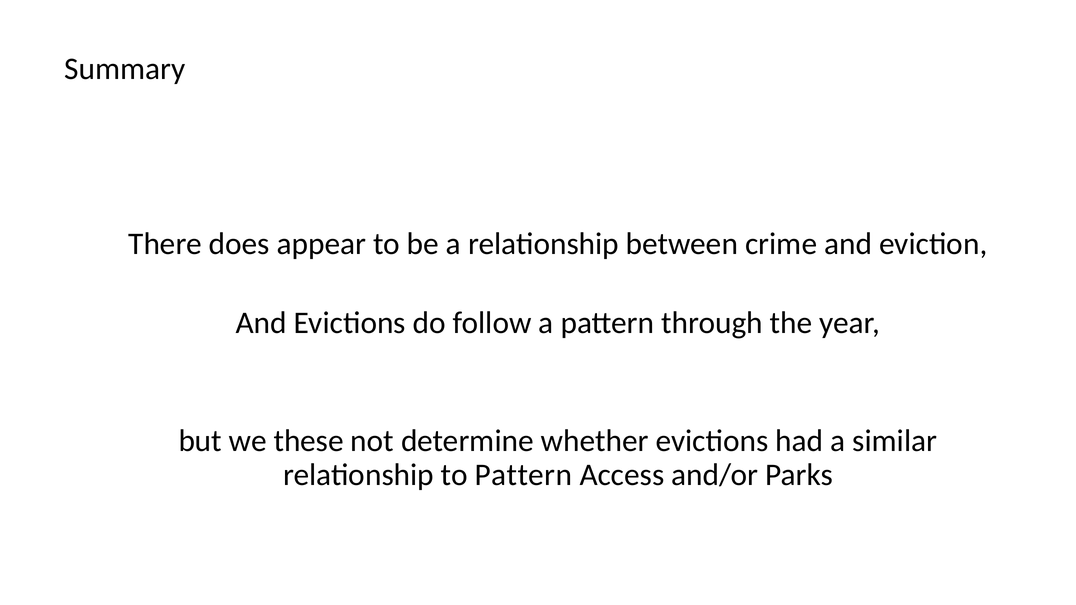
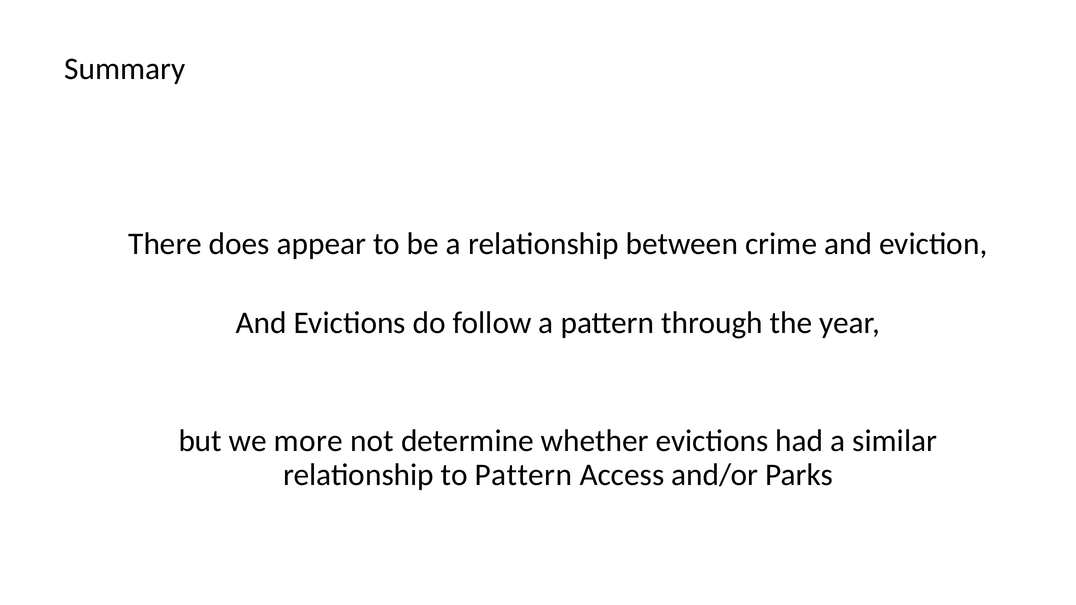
these: these -> more
